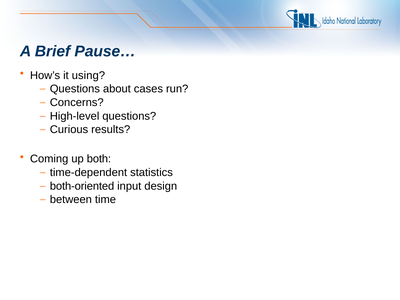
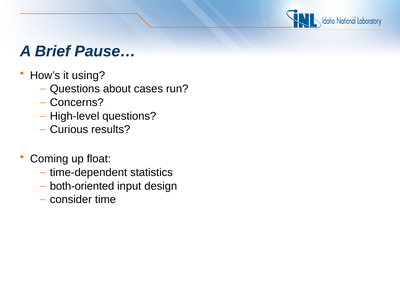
both: both -> float
between: between -> consider
